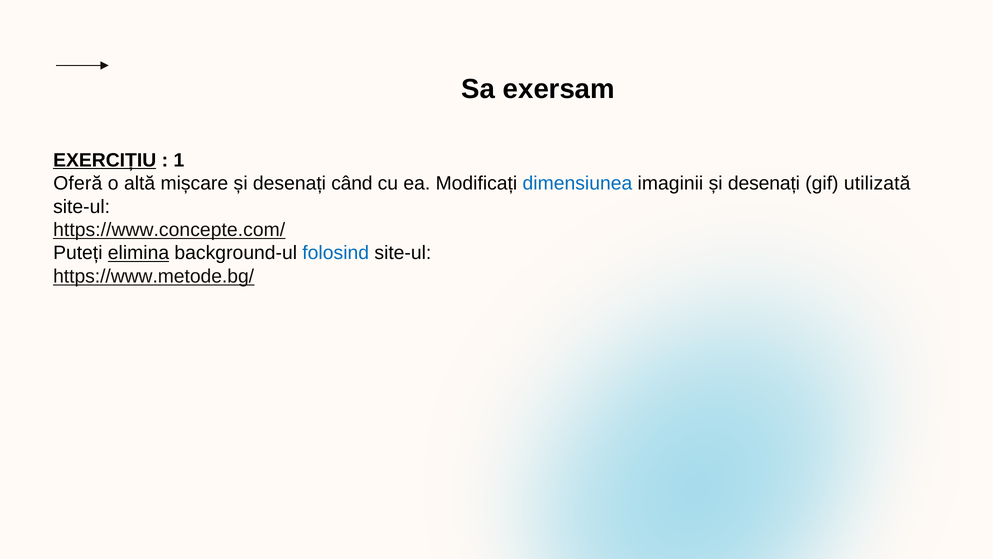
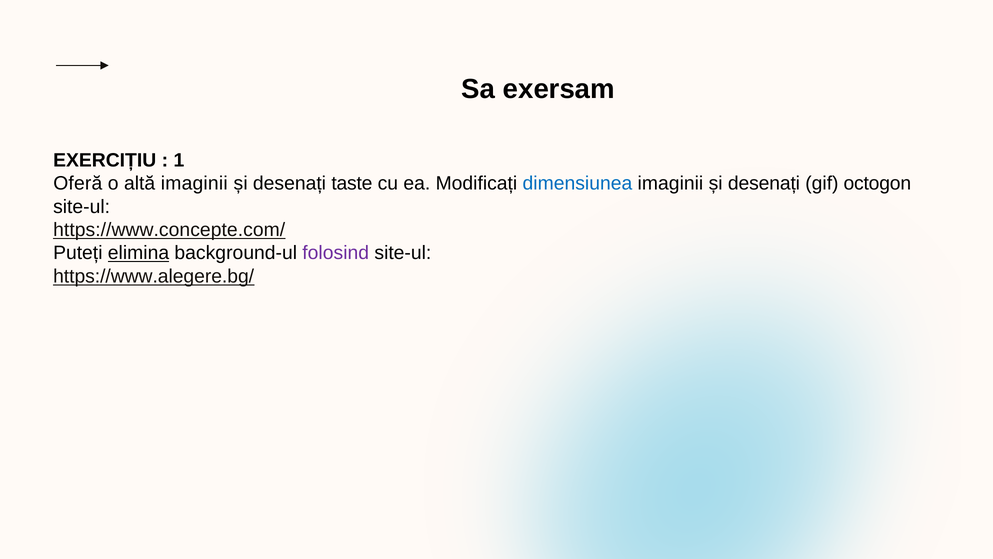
EXERCIȚIU underline: present -> none
altă mișcare: mișcare -> imaginii
când: când -> taste
utilizată: utilizată -> octogon
folosind colour: blue -> purple
https://www.metode.bg/: https://www.metode.bg/ -> https://www.alegere.bg/
